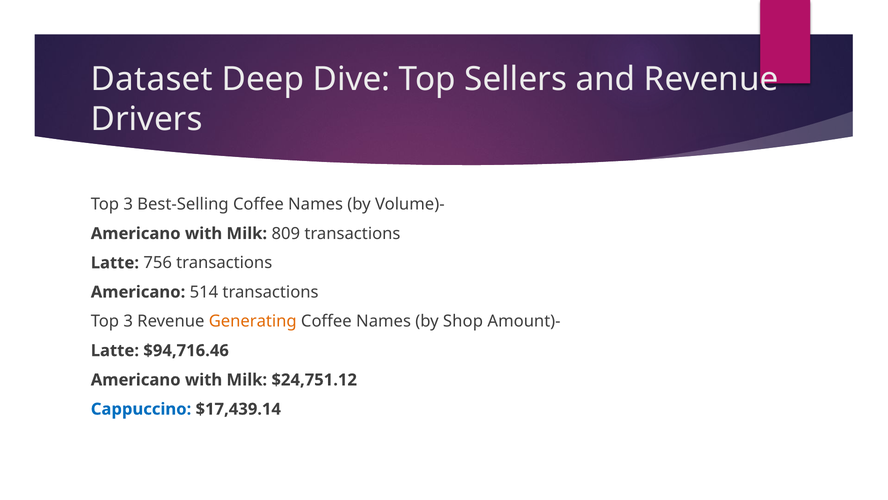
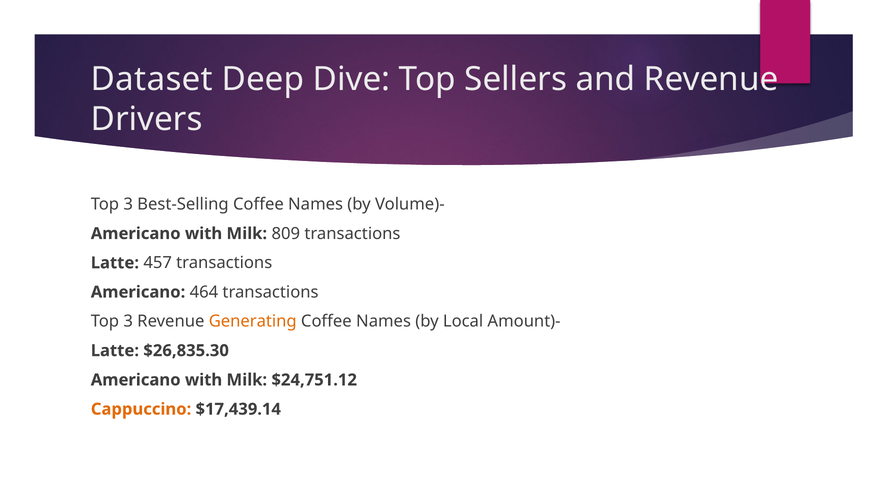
756: 756 -> 457
514: 514 -> 464
Shop: Shop -> Local
$94,716.46: $94,716.46 -> $26,835.30
Cappuccino colour: blue -> orange
